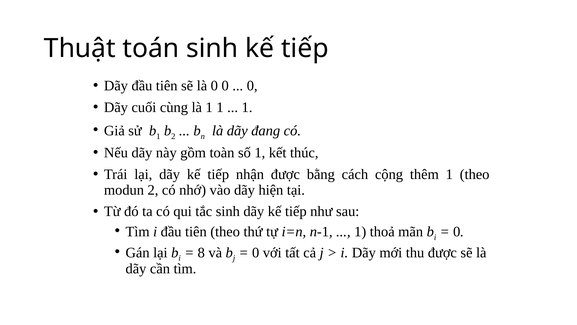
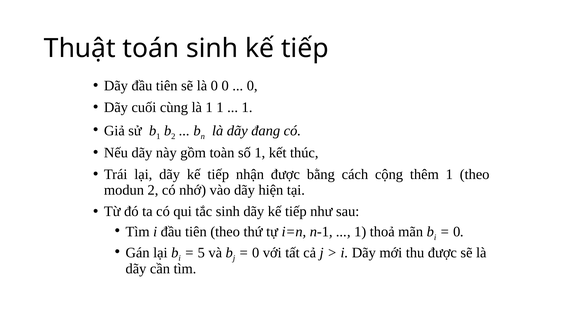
8: 8 -> 5
